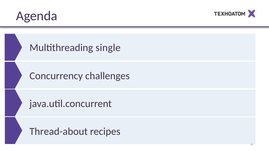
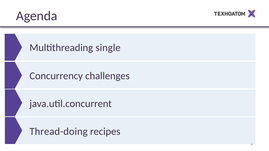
Thread-about: Thread-about -> Thread-doing
